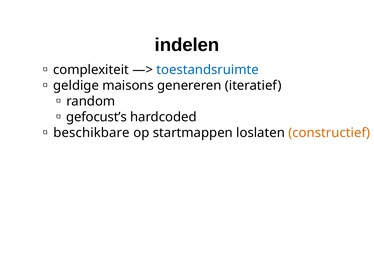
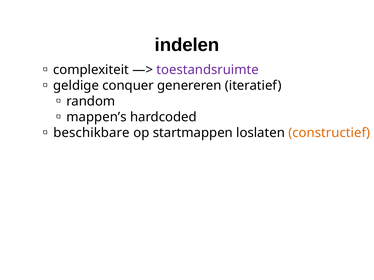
toestandsruimte colour: blue -> purple
maisons: maisons -> conquer
gefocust’s: gefocust’s -> mappen’s
